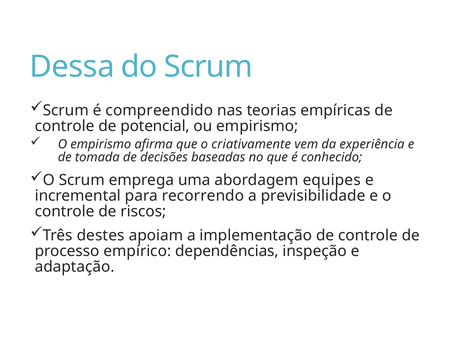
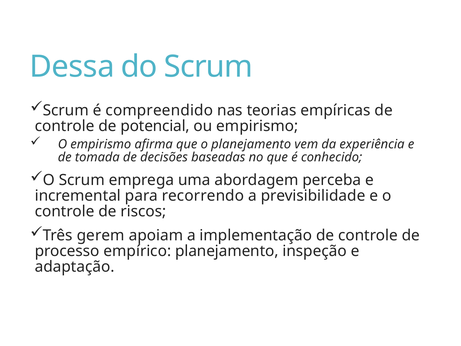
o criativamente: criativamente -> planejamento
equipes: equipes -> perceba
destes: destes -> gerem
empírico dependências: dependências -> planejamento
